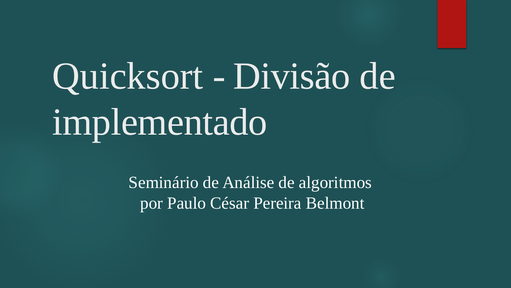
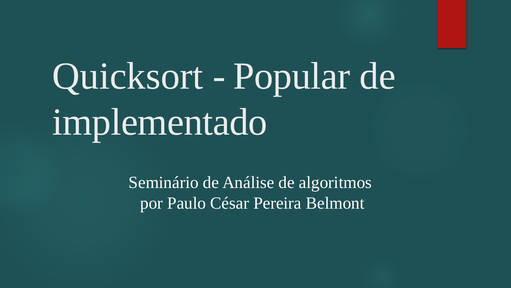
Divisão: Divisão -> Popular
